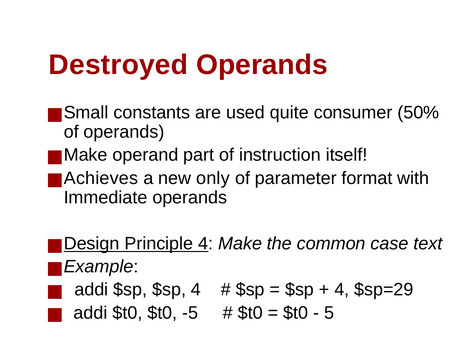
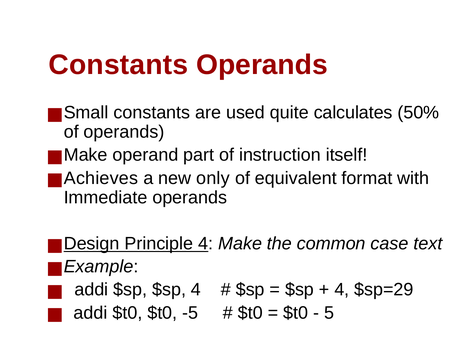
Destroyed at (118, 65): Destroyed -> Constants
consumer: consumer -> calculates
parameter: parameter -> equivalent
